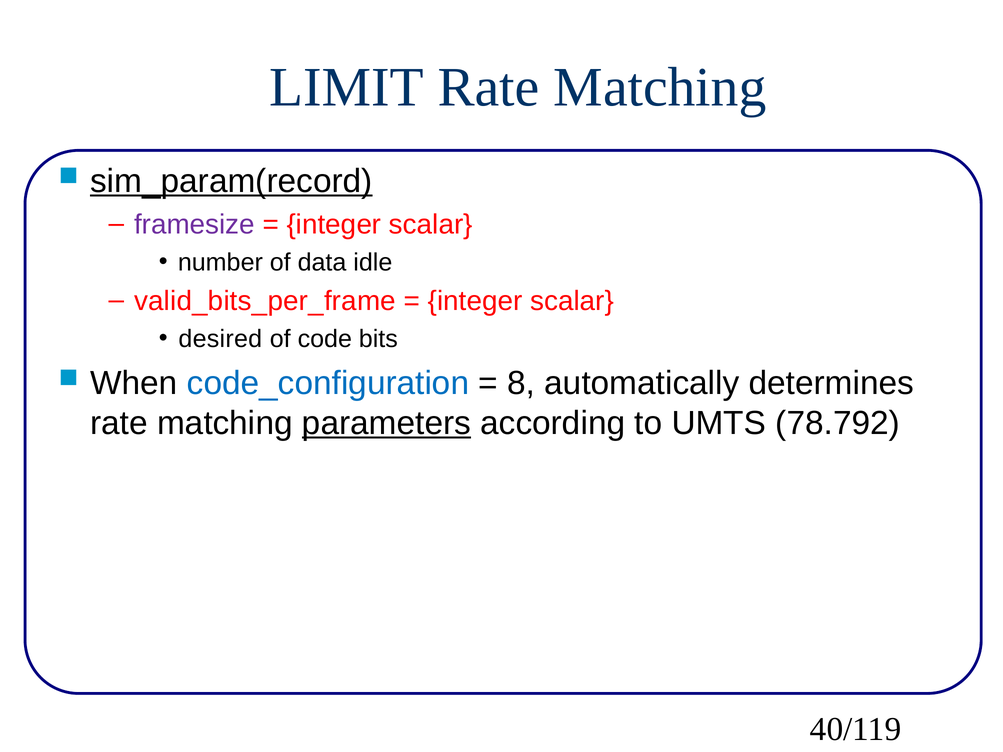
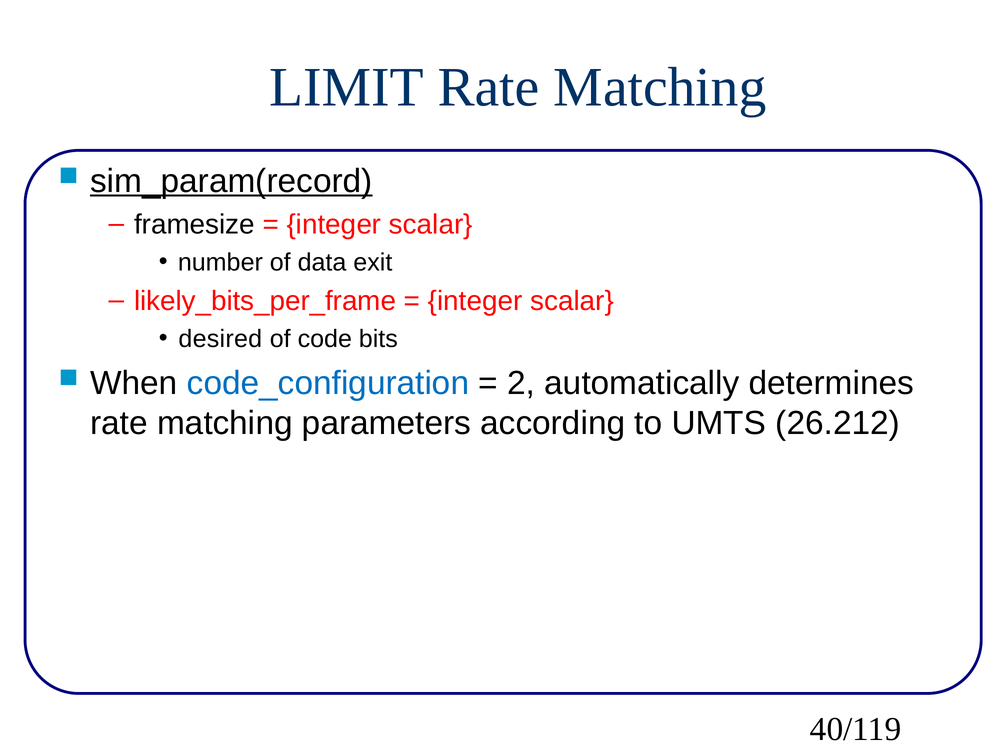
framesize colour: purple -> black
idle: idle -> exit
valid_bits_per_frame: valid_bits_per_frame -> likely_bits_per_frame
8: 8 -> 2
parameters underline: present -> none
78.792: 78.792 -> 26.212
